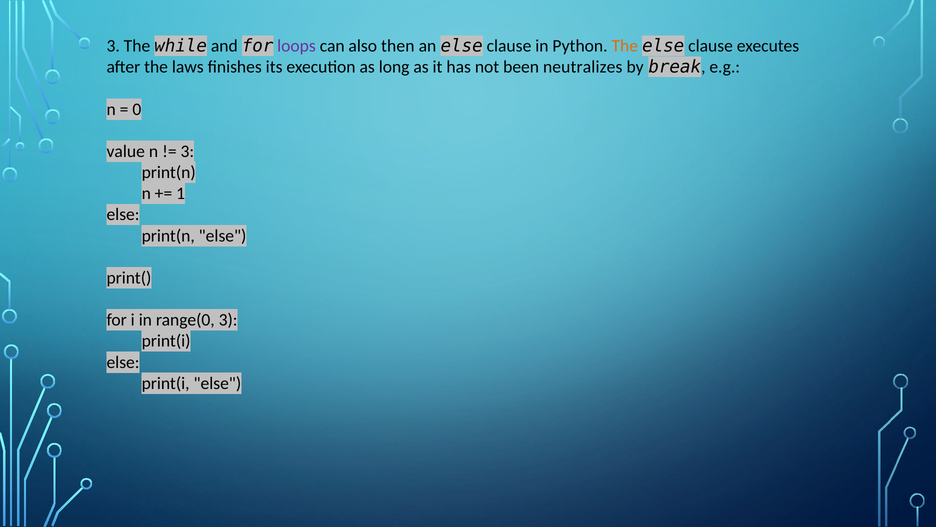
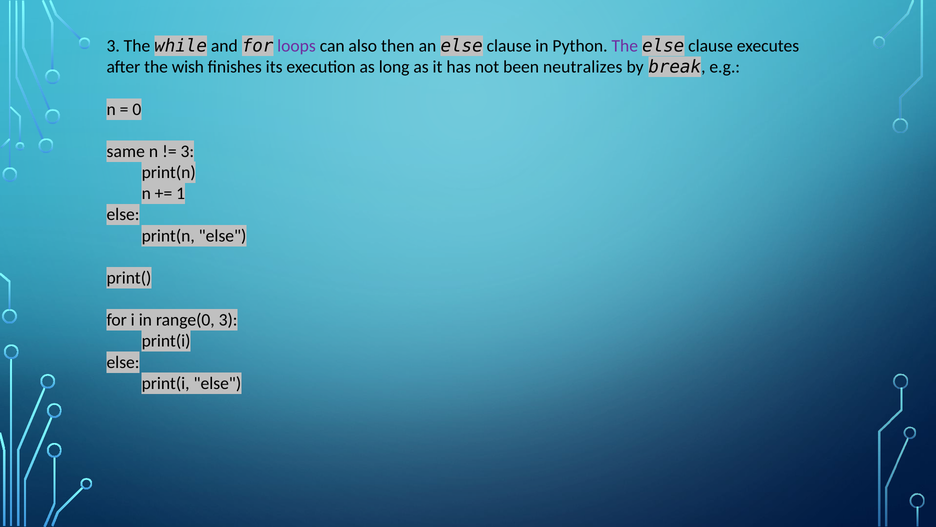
The at (625, 46) colour: orange -> purple
laws: laws -> wish
value: value -> same
